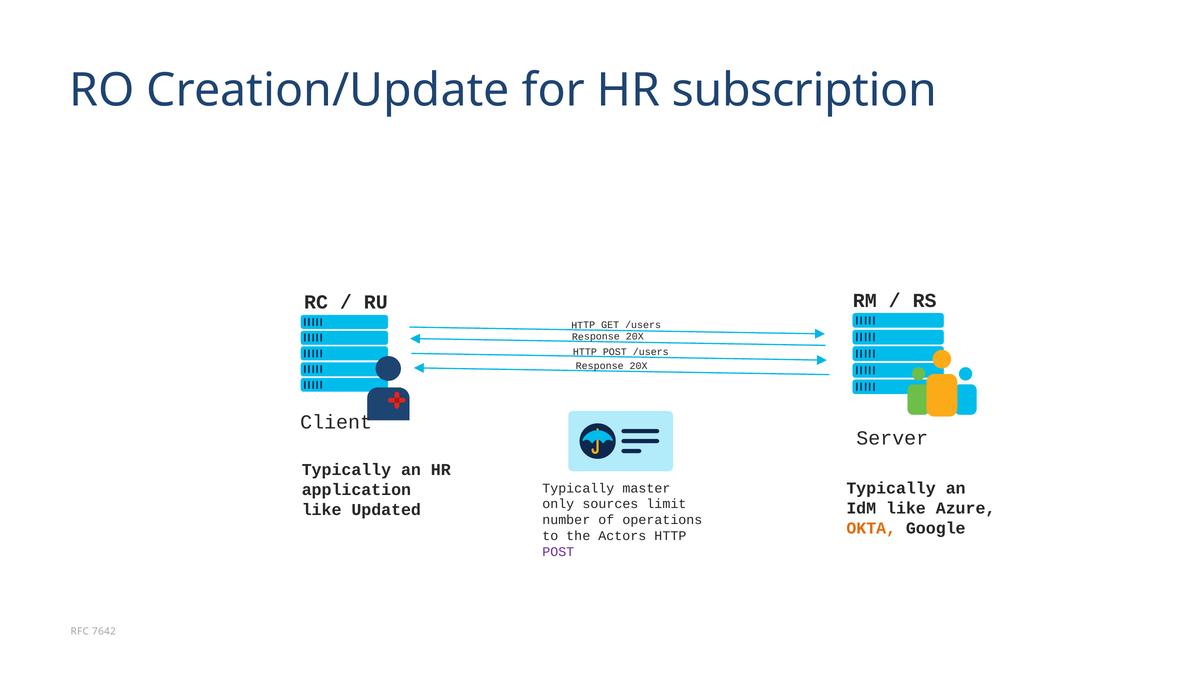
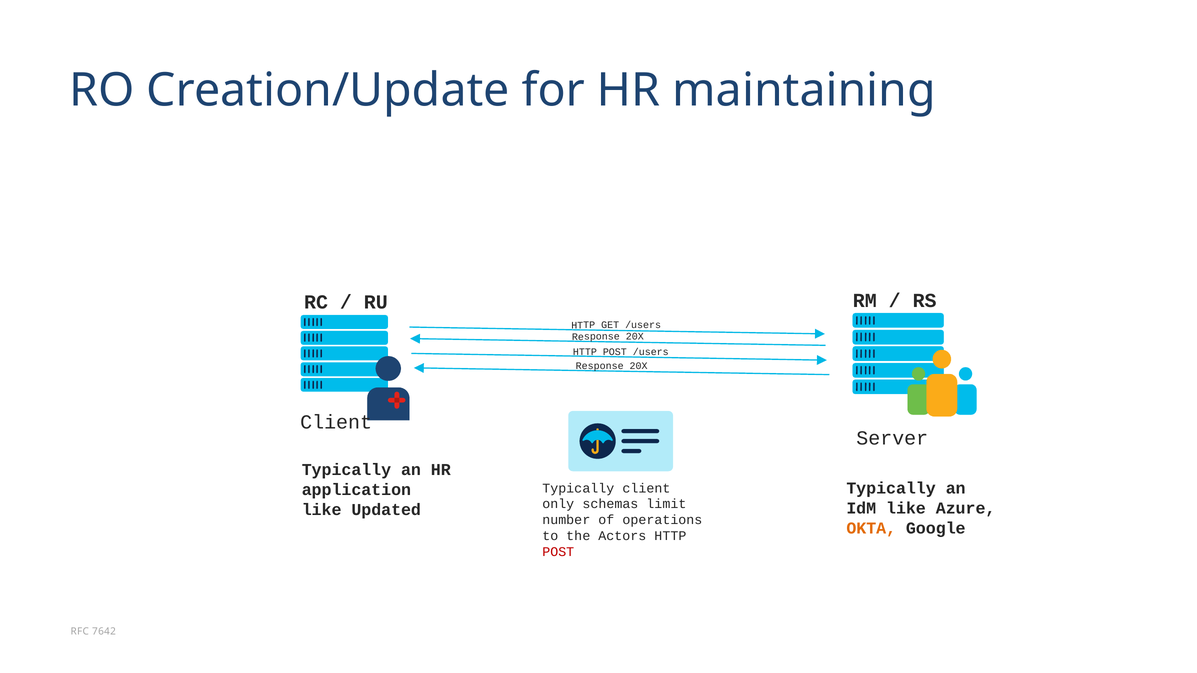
subscription: subscription -> maintaining
Typically master: master -> client
sources: sources -> schemas
POST at (558, 552) colour: purple -> red
